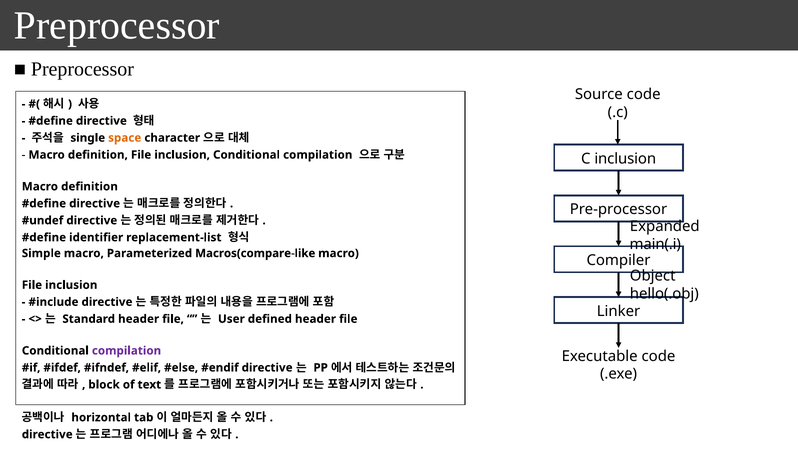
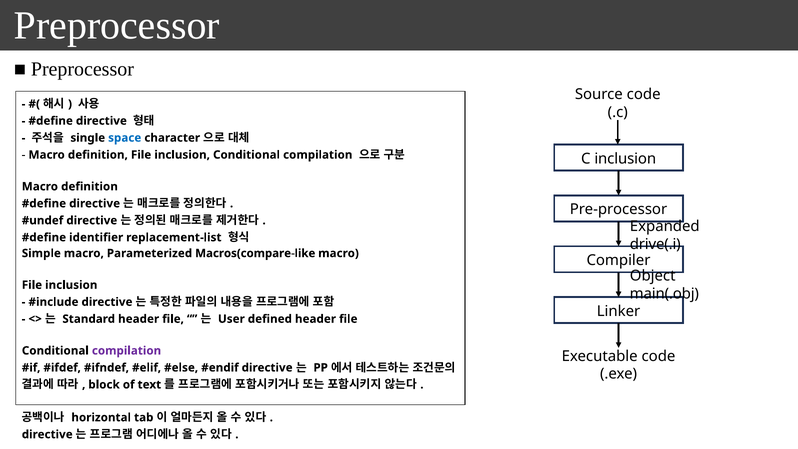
space colour: orange -> blue
main(.i: main(.i -> drive(.i
hello(.obj: hello(.obj -> main(.obj
